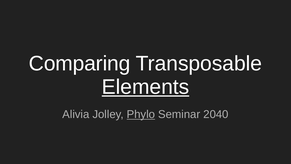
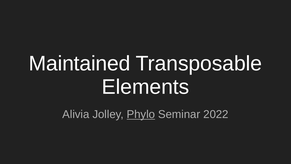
Comparing: Comparing -> Maintained
Elements underline: present -> none
2040: 2040 -> 2022
